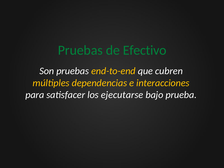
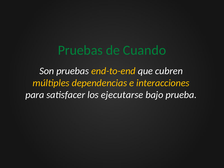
Efectivo: Efectivo -> Cuando
